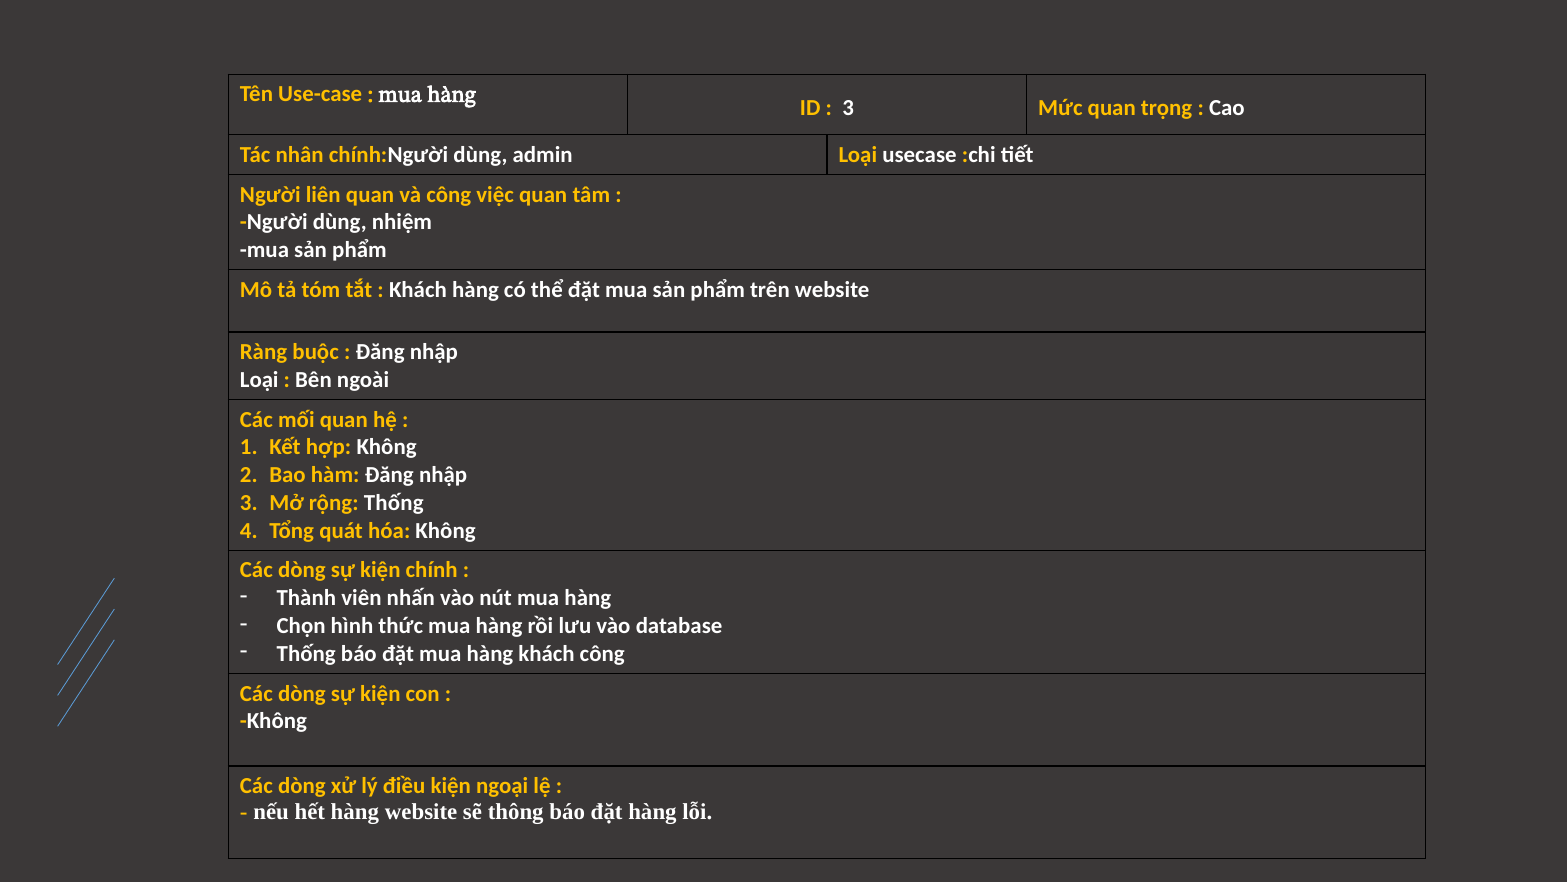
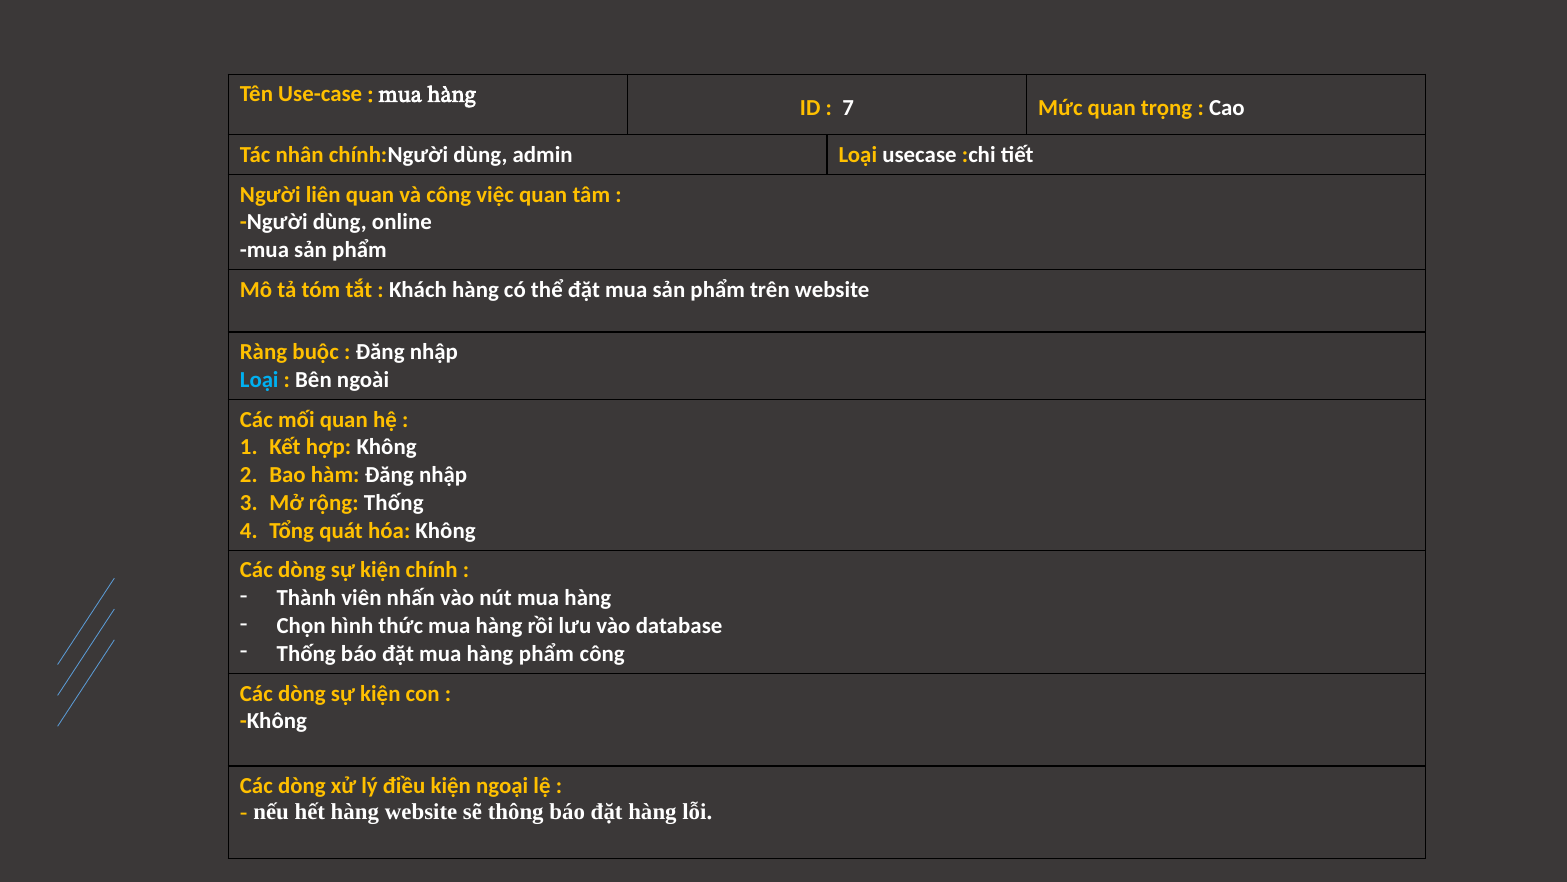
3 at (848, 108): 3 -> 7
nhiệm: nhiệm -> online
Loại at (259, 380) colour: white -> light blue
hàng khách: khách -> phẩm
